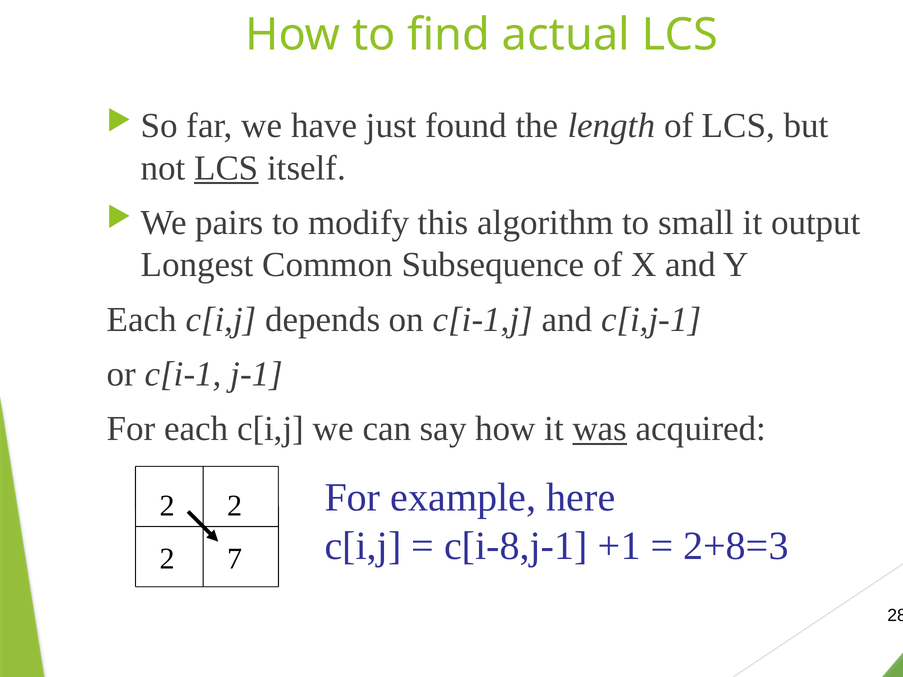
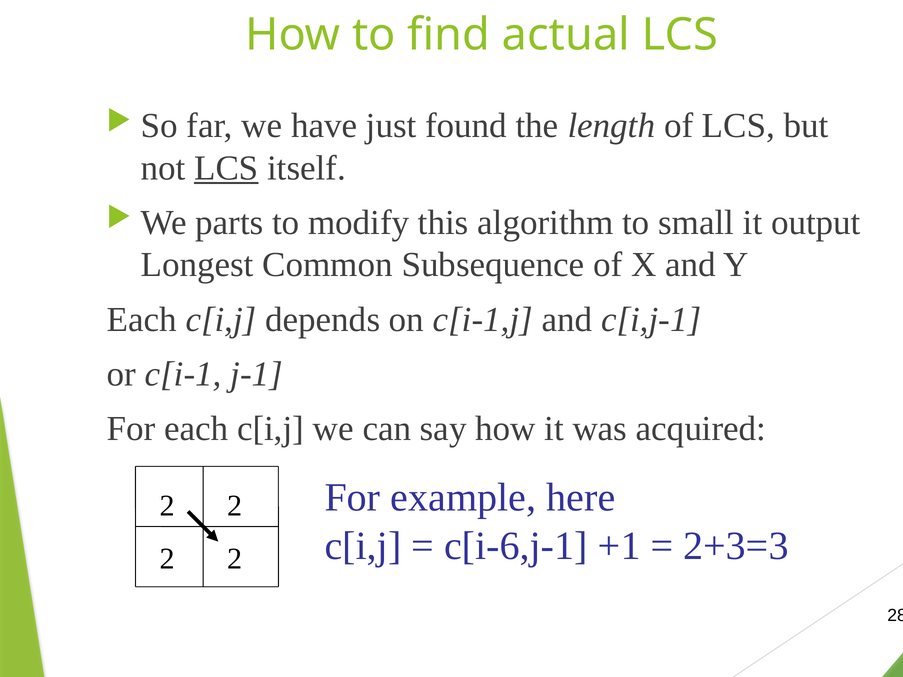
pairs: pairs -> parts
was underline: present -> none
c[i-8,j-1: c[i-8,j-1 -> c[i-6,j-1
2+8=3: 2+8=3 -> 2+3=3
7 at (235, 559): 7 -> 2
